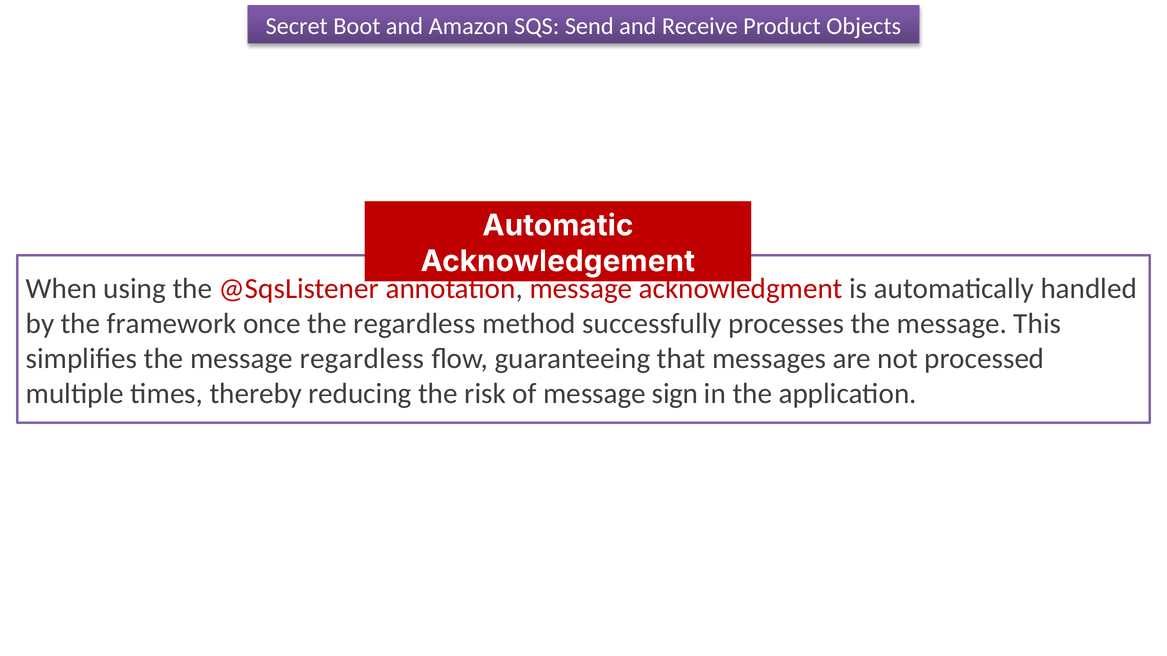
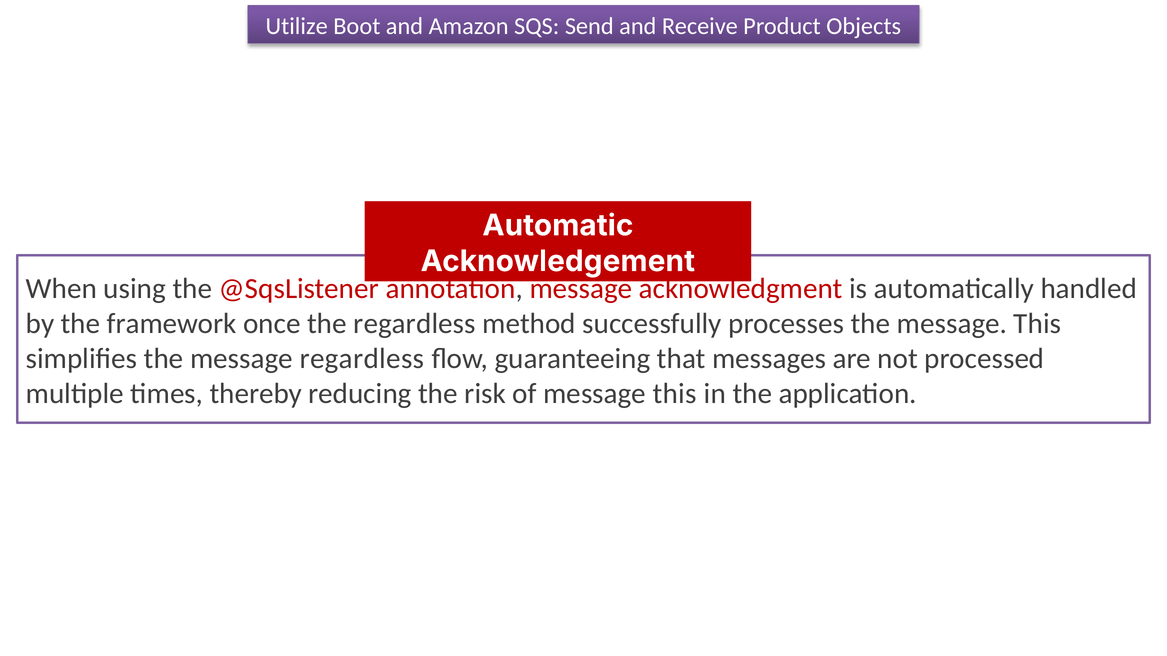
Secret: Secret -> Utilize
of message sign: sign -> this
